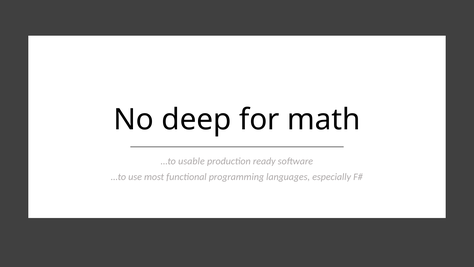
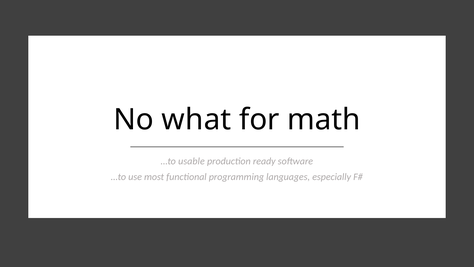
deep: deep -> what
